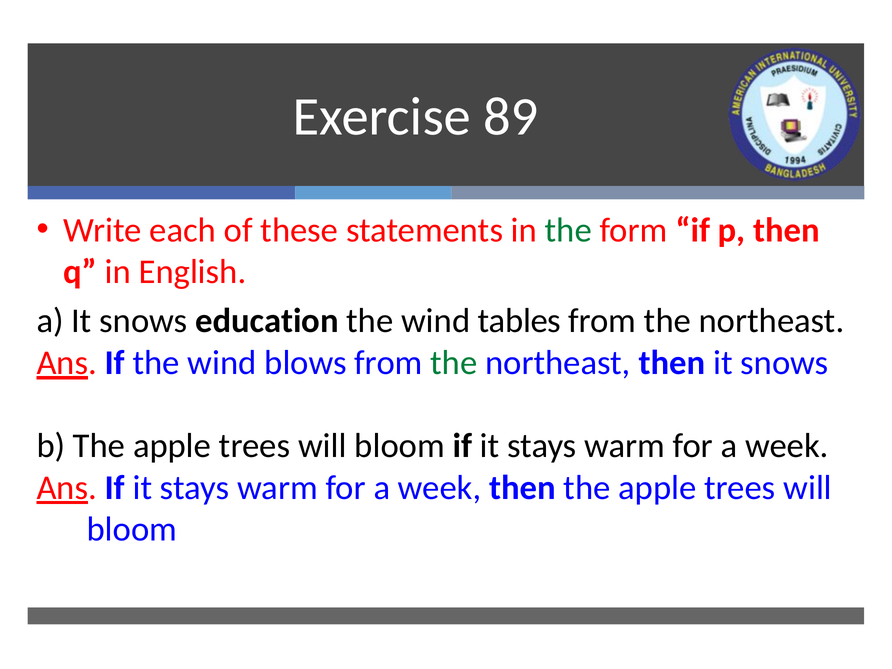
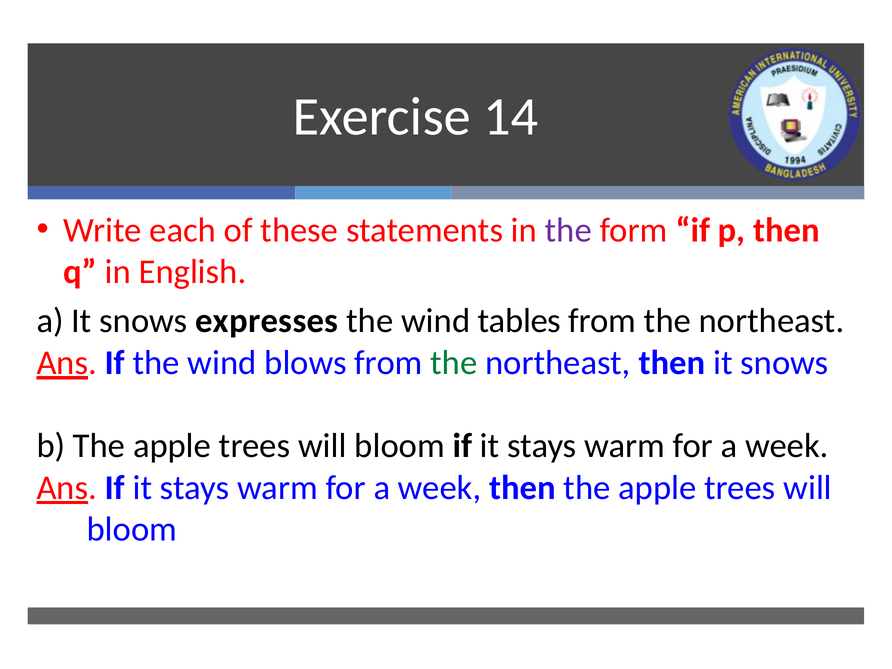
89: 89 -> 14
the at (568, 230) colour: green -> purple
education: education -> expresses
